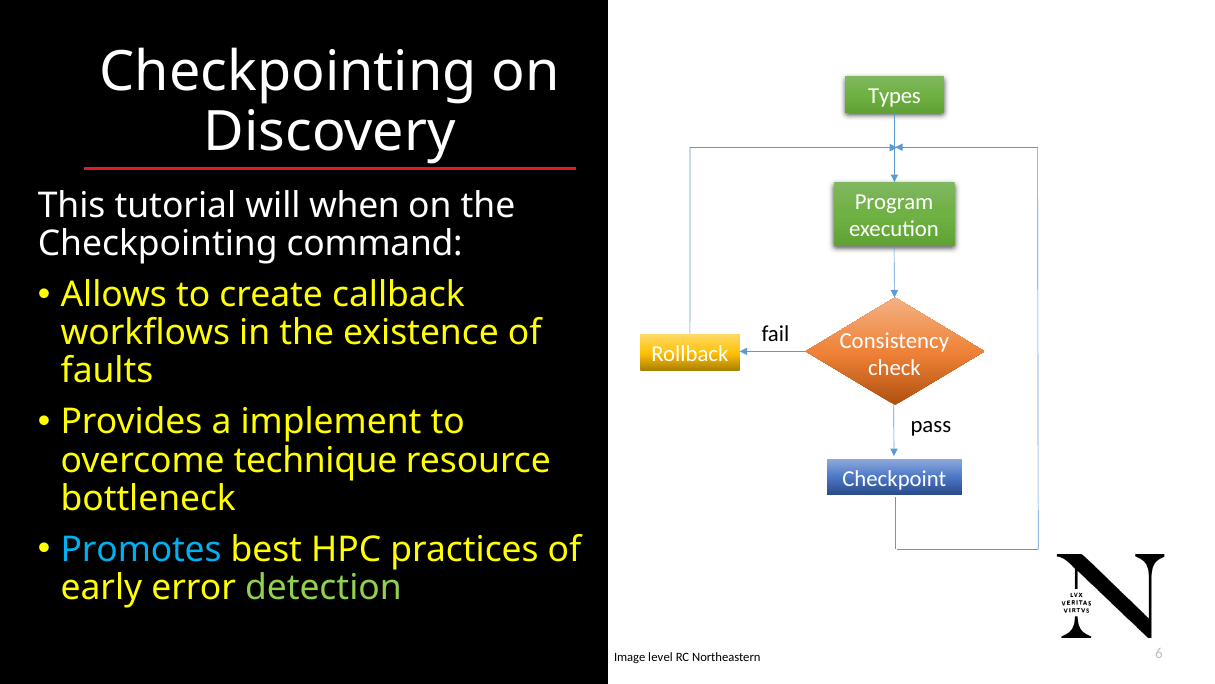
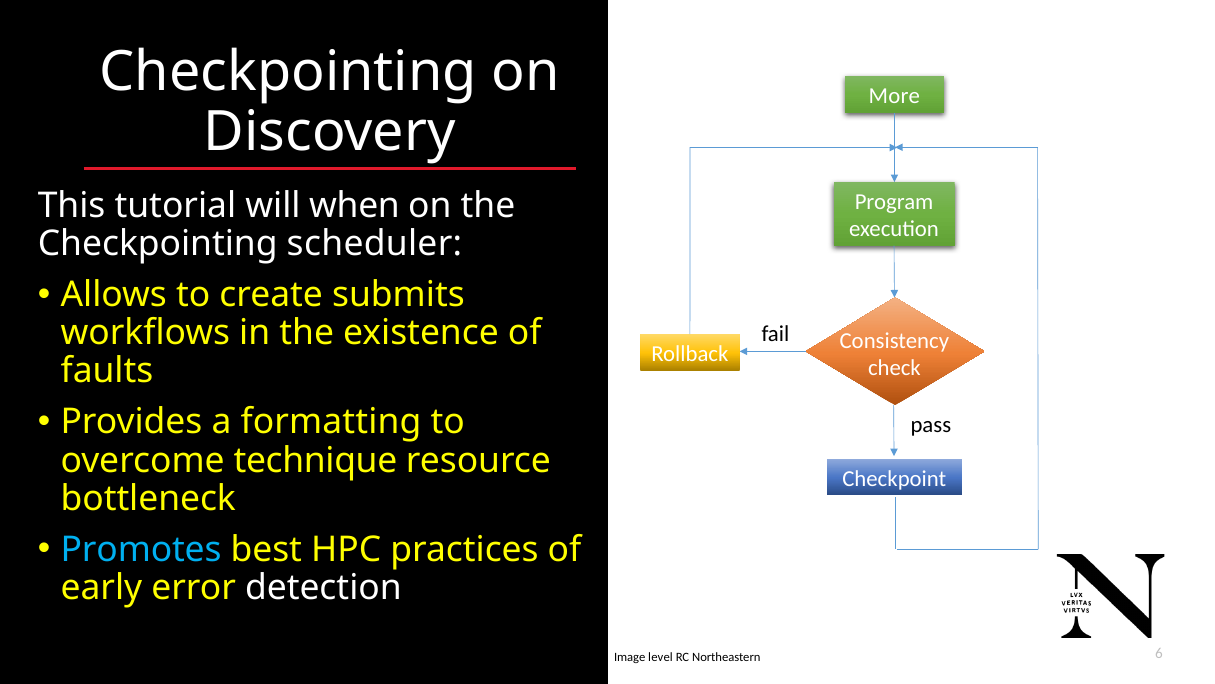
Types: Types -> More
command: command -> scheduler
callback: callback -> submits
implement: implement -> formatting
detection colour: light green -> white
